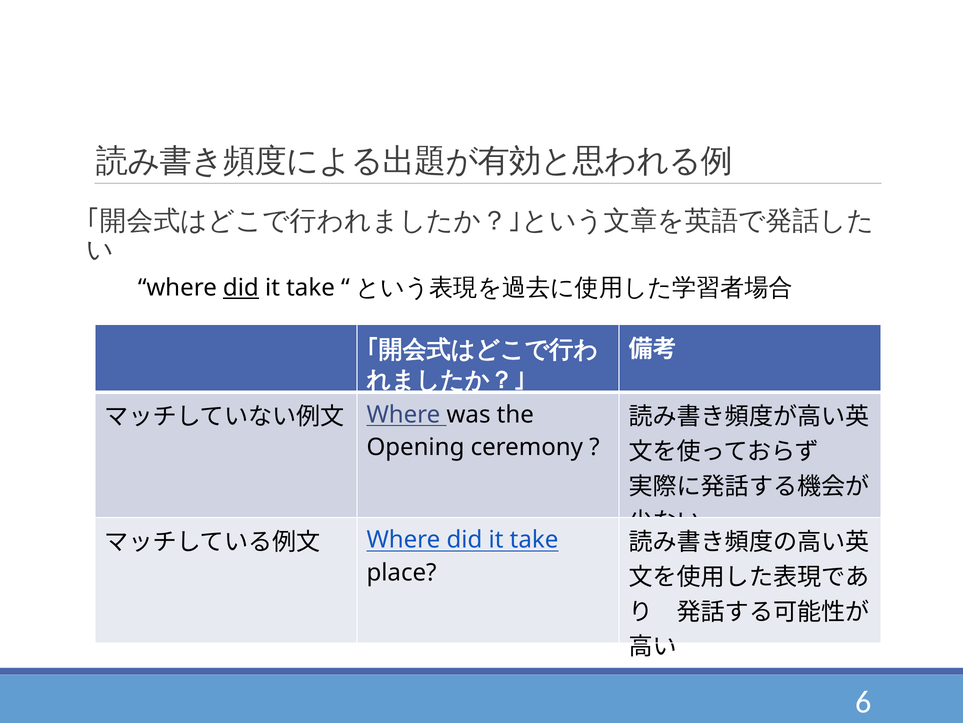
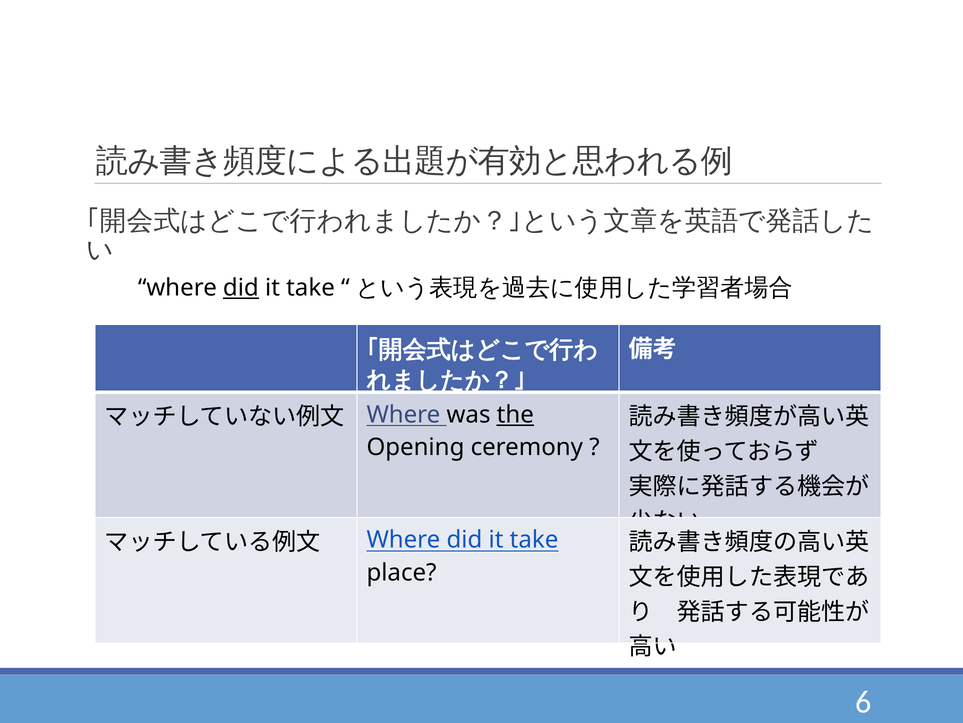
the underline: none -> present
